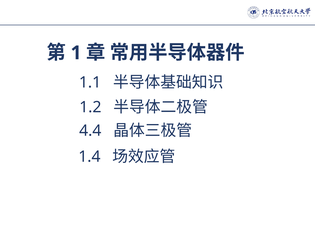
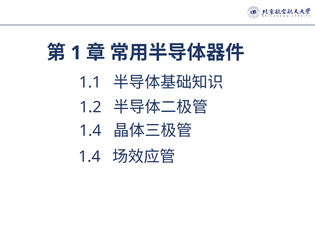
4.4 at (90, 131): 4.4 -> 1.4
